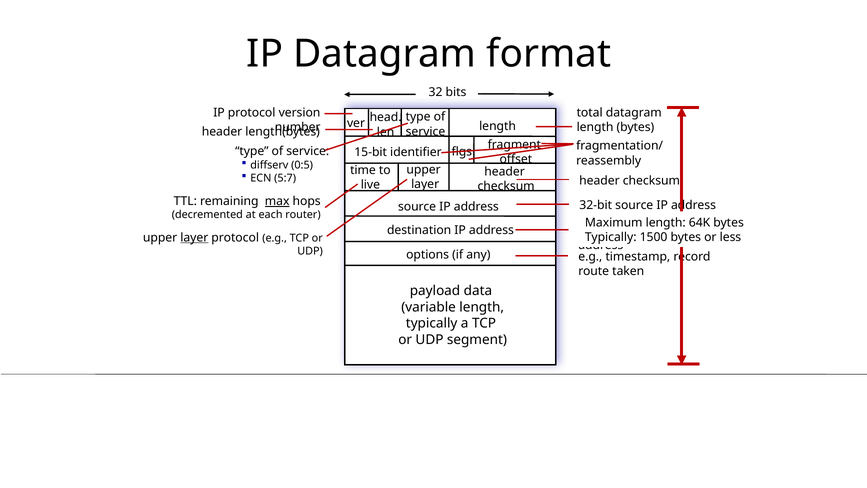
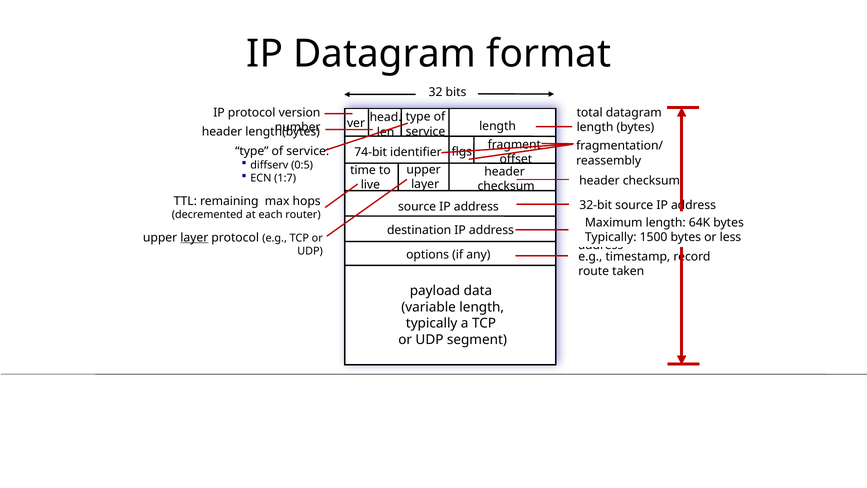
15-bit: 15-bit -> 74-bit
5:7: 5:7 -> 1:7
max underline: present -> none
